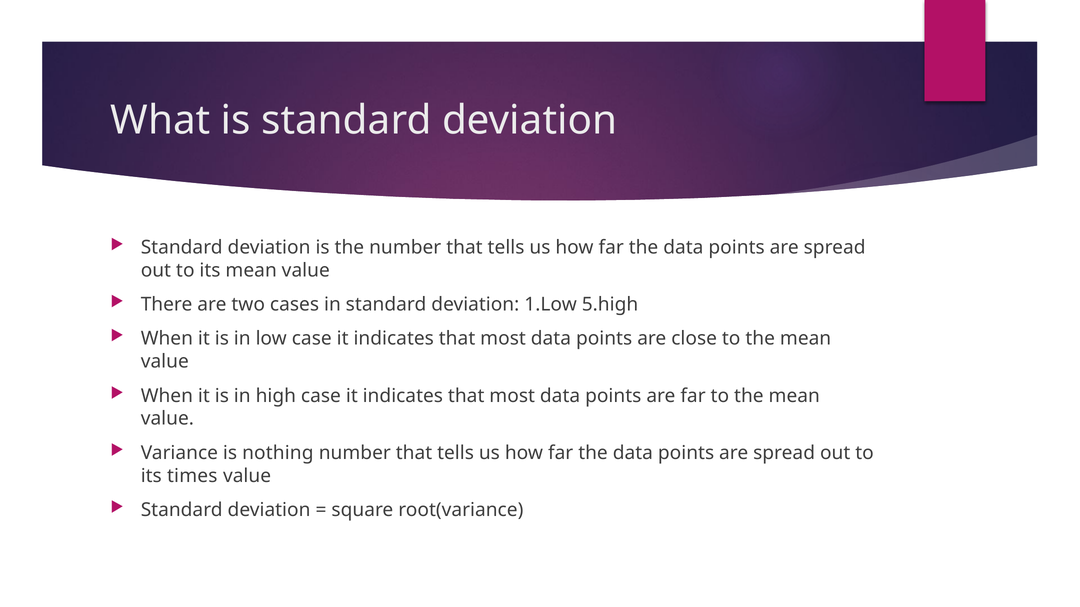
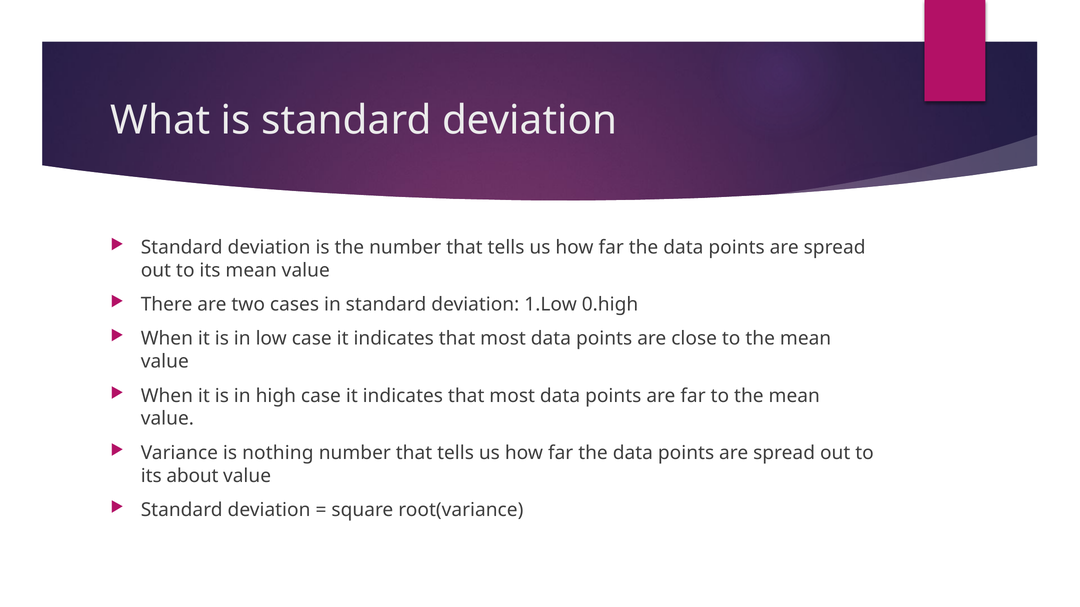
5.high: 5.high -> 0.high
times: times -> about
